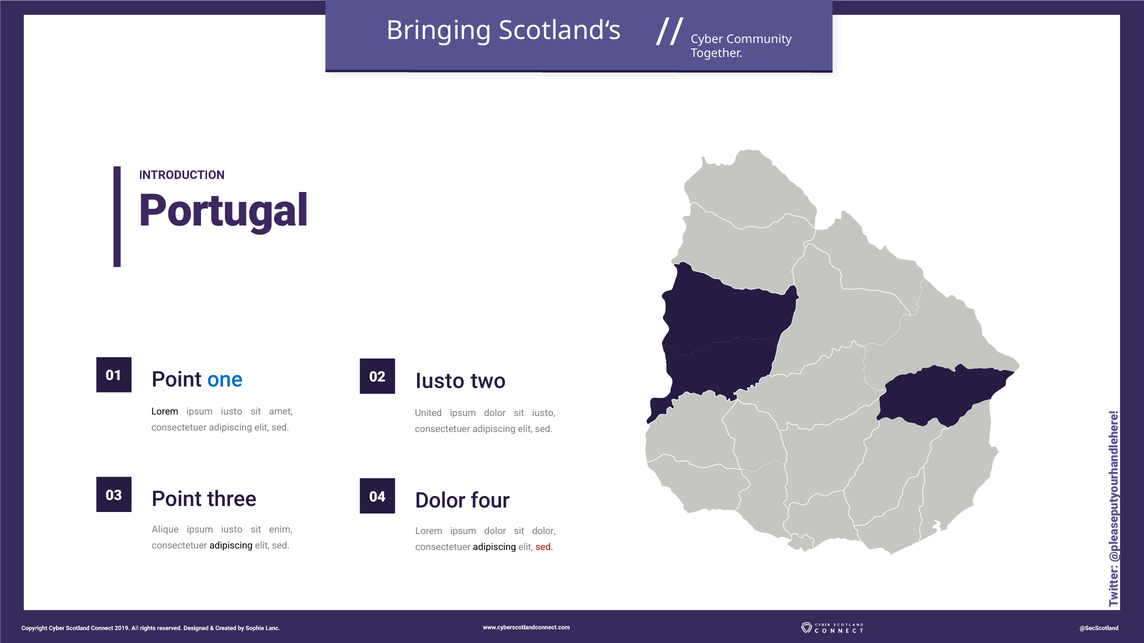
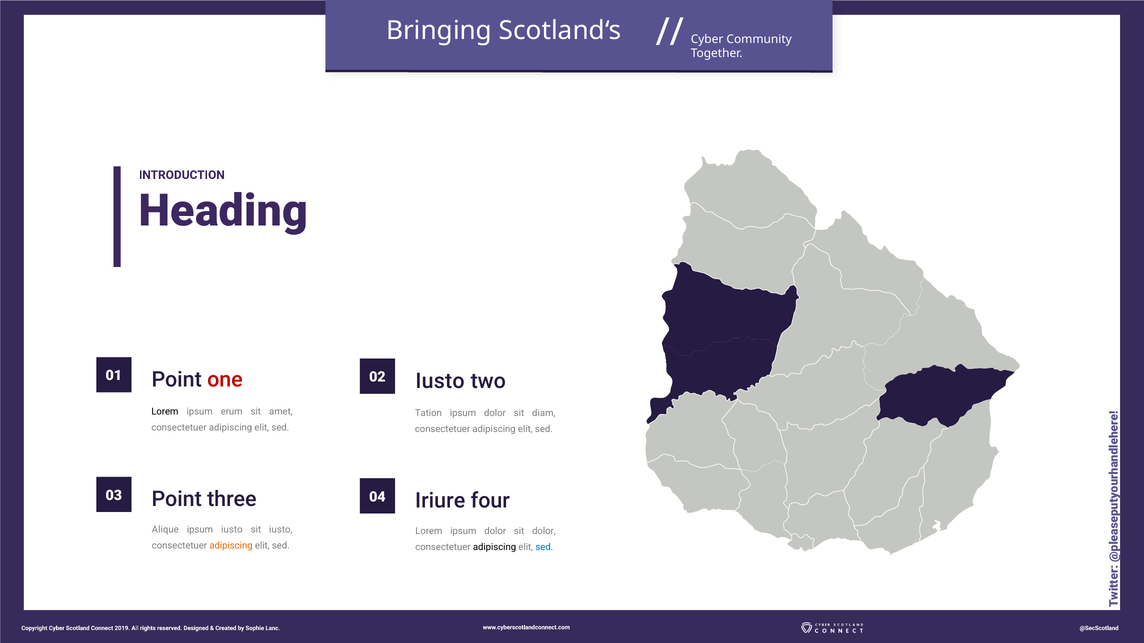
Portugal: Portugal -> Heading
one colour: blue -> red
iusto at (232, 412): iusto -> erum
United: United -> Tation
sit iusto: iusto -> diam
Dolor at (440, 501): Dolor -> Iriure
sit enim: enim -> iusto
adipiscing at (231, 546) colour: black -> orange
sed at (544, 547) colour: red -> blue
